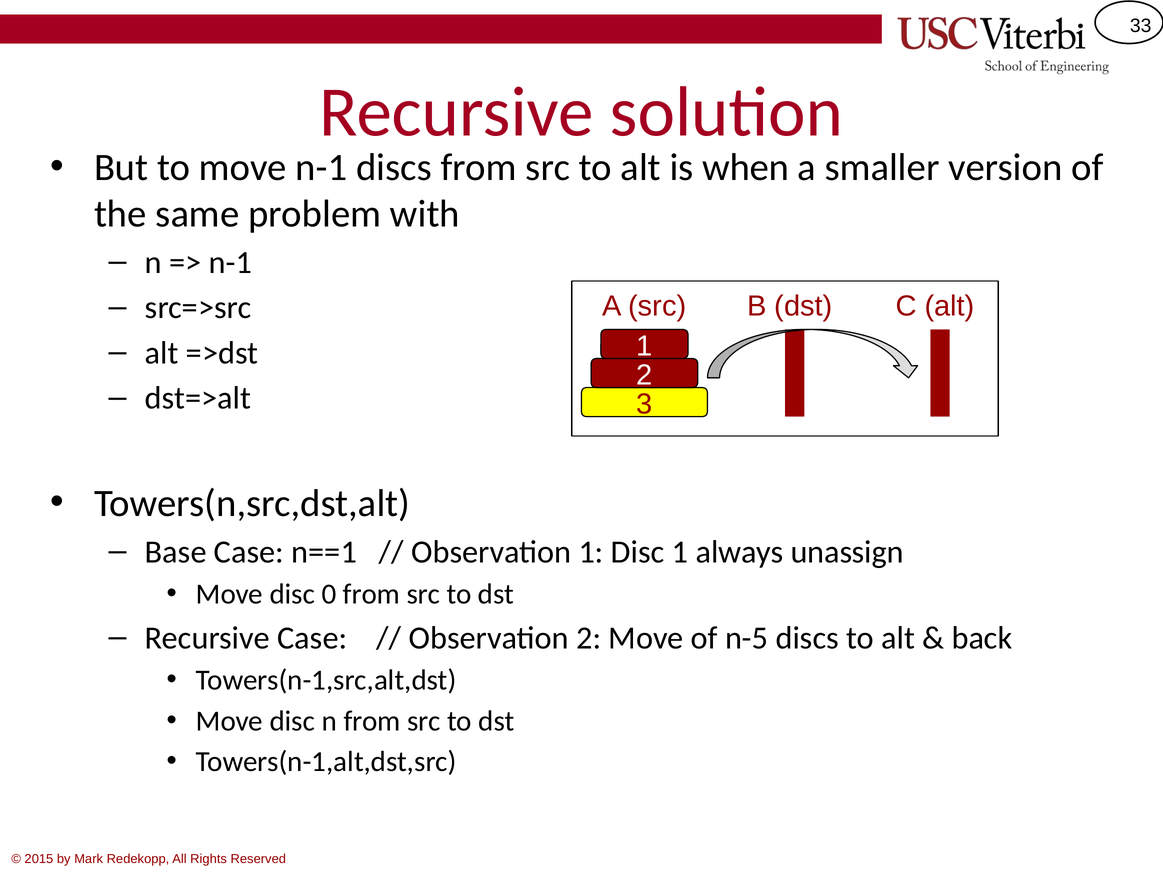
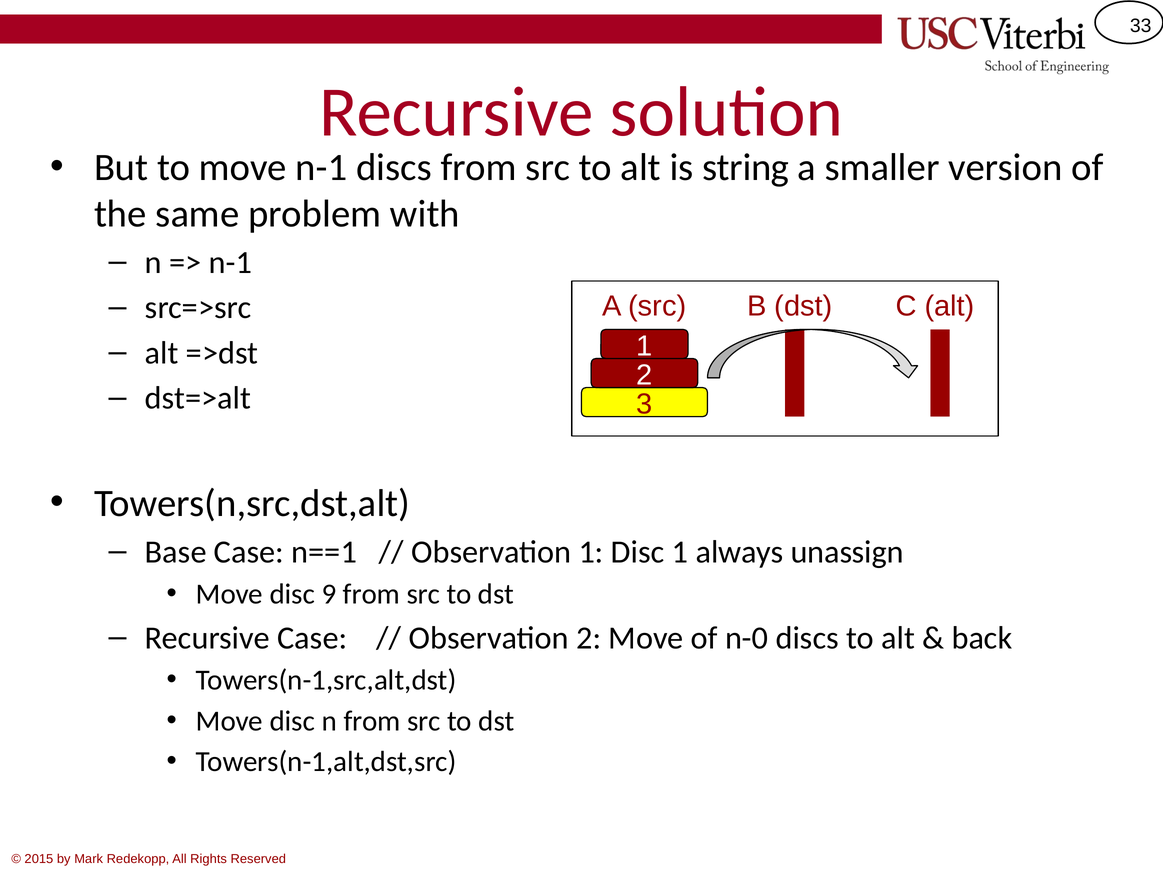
when: when -> string
0: 0 -> 9
n-5: n-5 -> n-0
